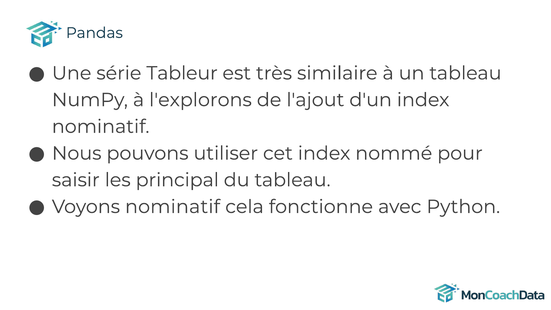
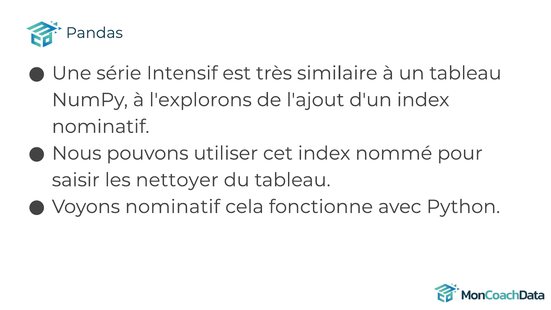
Tableur: Tableur -> Intensif
principal: principal -> nettoyer
